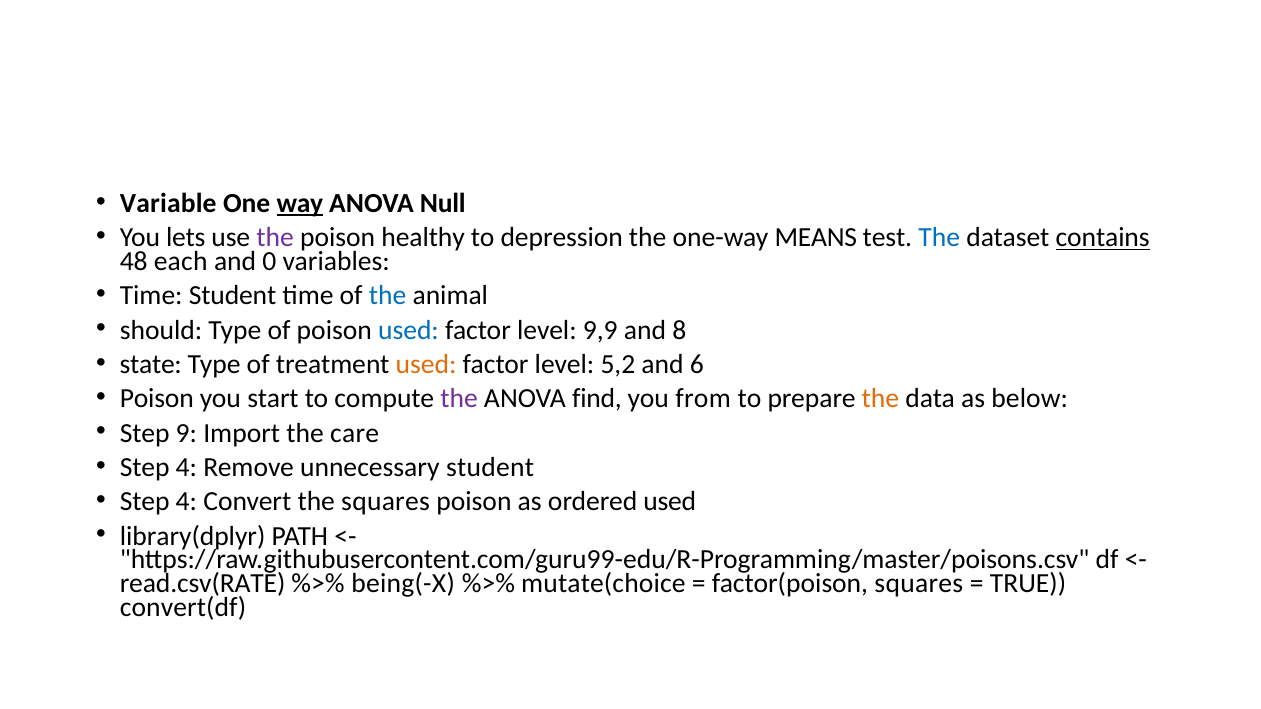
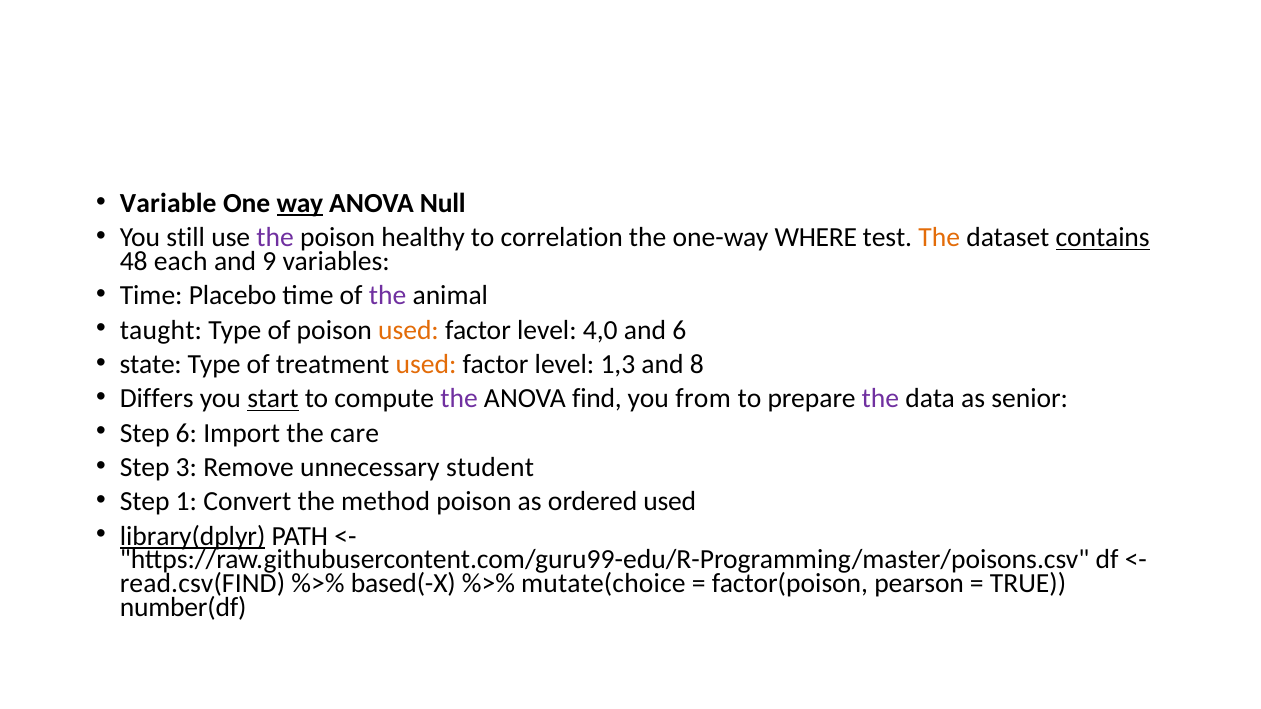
lets: lets -> still
depression: depression -> correlation
MEANS: MEANS -> WHERE
The at (939, 238) colour: blue -> orange
0: 0 -> 9
Time Student: Student -> Placebo
the at (388, 296) colour: blue -> purple
should: should -> taught
used at (408, 330) colour: blue -> orange
9,9: 9,9 -> 4,0
and 8: 8 -> 6
5,2: 5,2 -> 1,3
6: 6 -> 8
Poison at (157, 399): Poison -> Differs
start underline: none -> present
the at (880, 399) colour: orange -> purple
below: below -> senior
Step 9: 9 -> 6
4 at (186, 468): 4 -> 3
4 at (186, 502): 4 -> 1
the squares: squares -> method
library(dplyr underline: none -> present
read.csv(RATE: read.csv(RATE -> read.csv(FIND
being(-X: being(-X -> based(-X
factor(poison squares: squares -> pearson
convert(df: convert(df -> number(df
